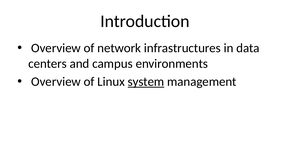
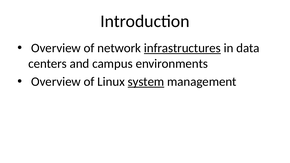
infrastructures underline: none -> present
